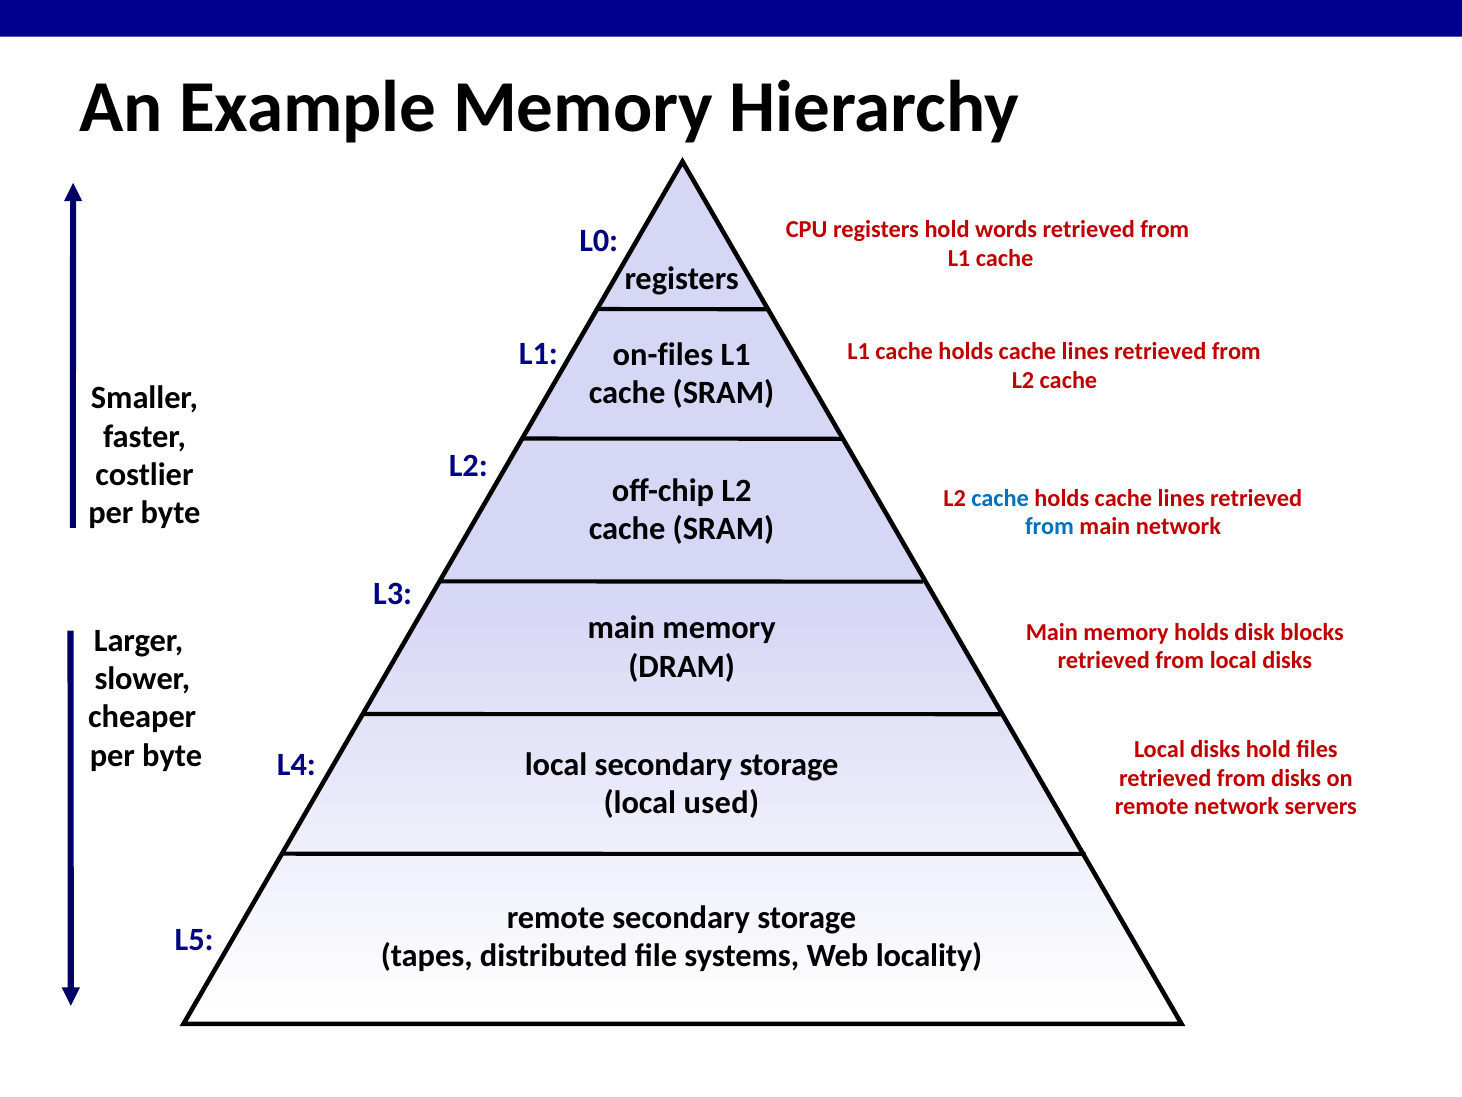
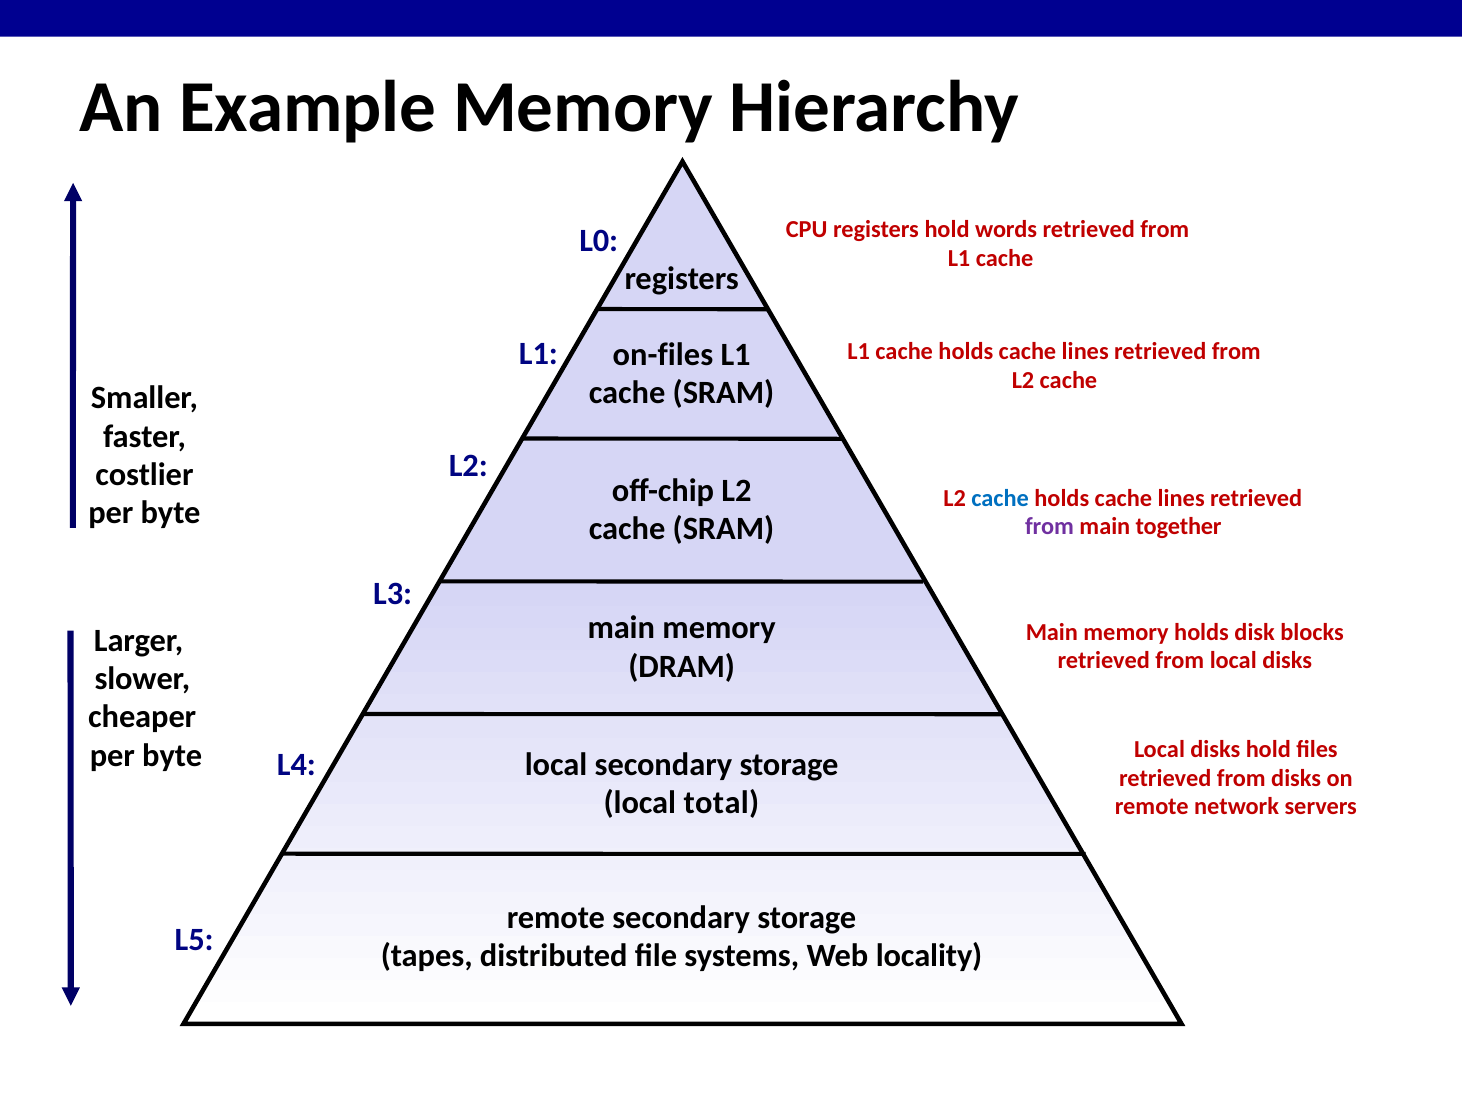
from at (1050, 526) colour: blue -> purple
main network: network -> together
used: used -> total
